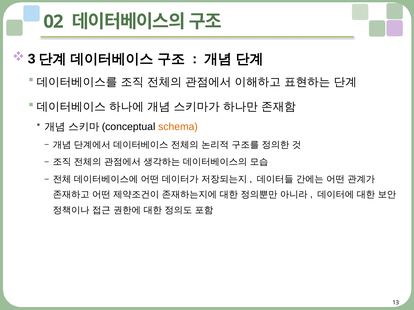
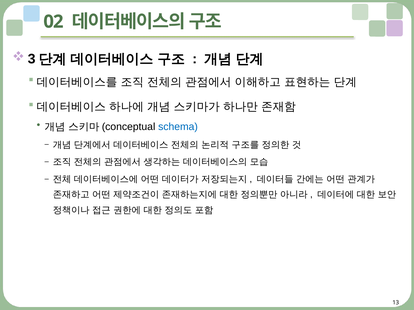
schema colour: orange -> blue
